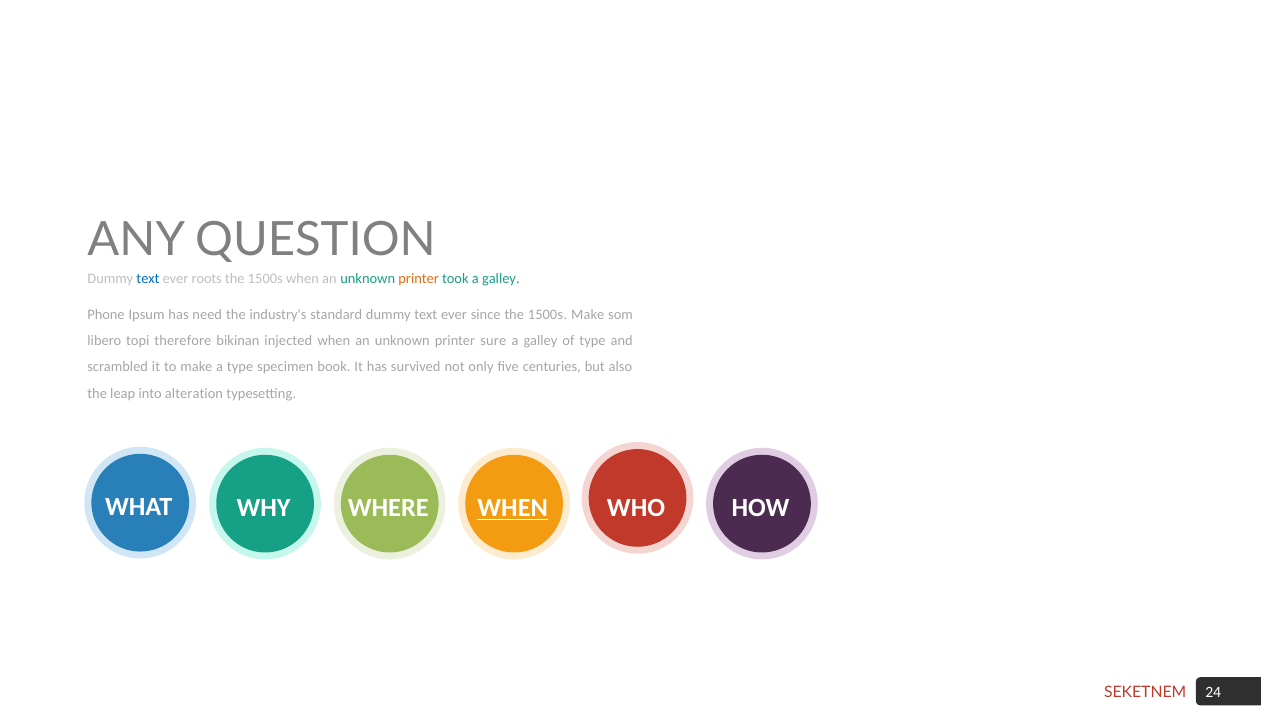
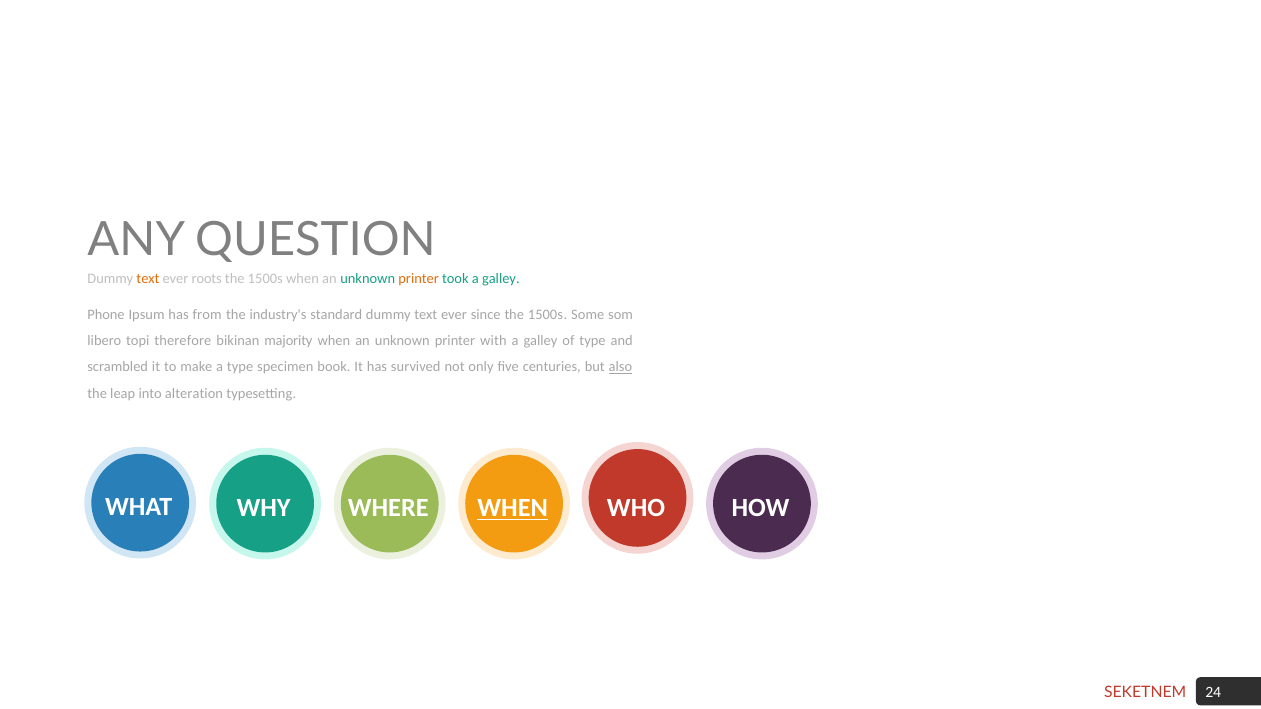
text at (148, 278) colour: blue -> orange
need: need -> from
1500s Make: Make -> Some
injected: injected -> majority
sure: sure -> with
also underline: none -> present
